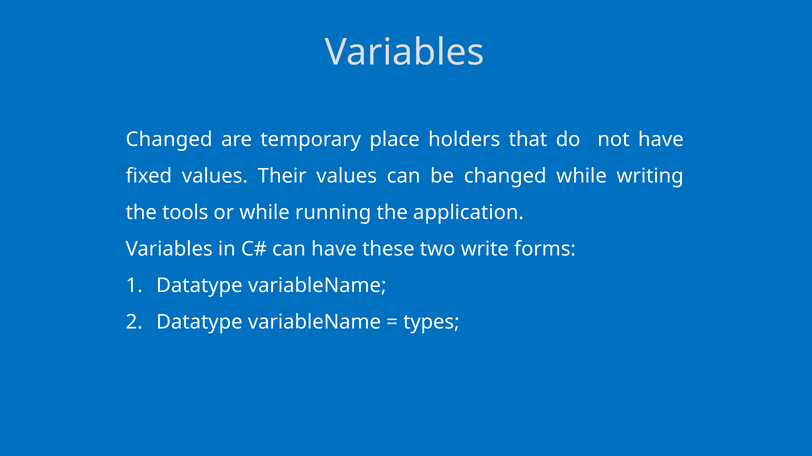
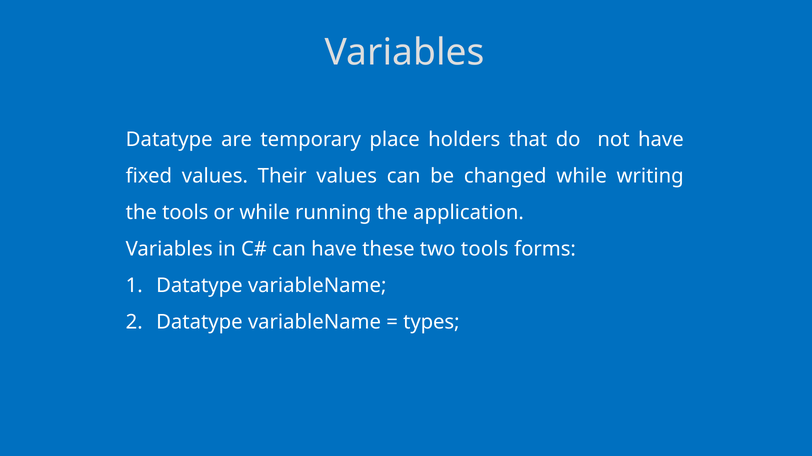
Changed at (169, 140): Changed -> Datatype
two write: write -> tools
